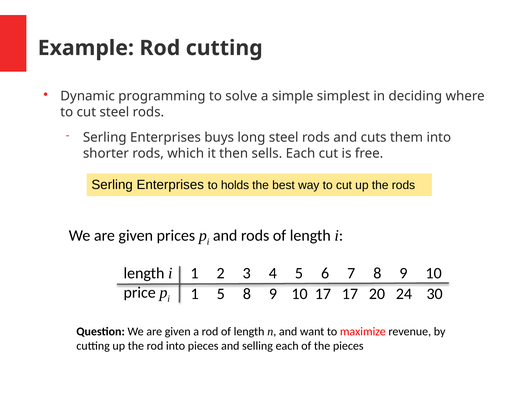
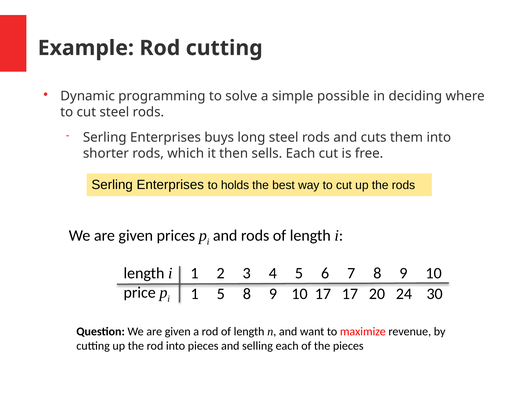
simplest: simplest -> possible
